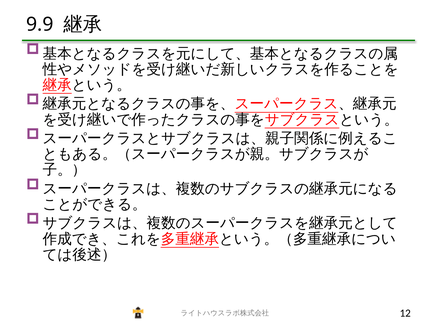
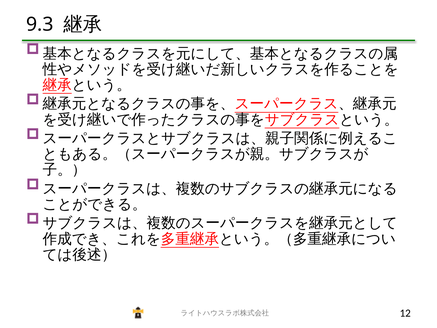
9.9: 9.9 -> 9.3
